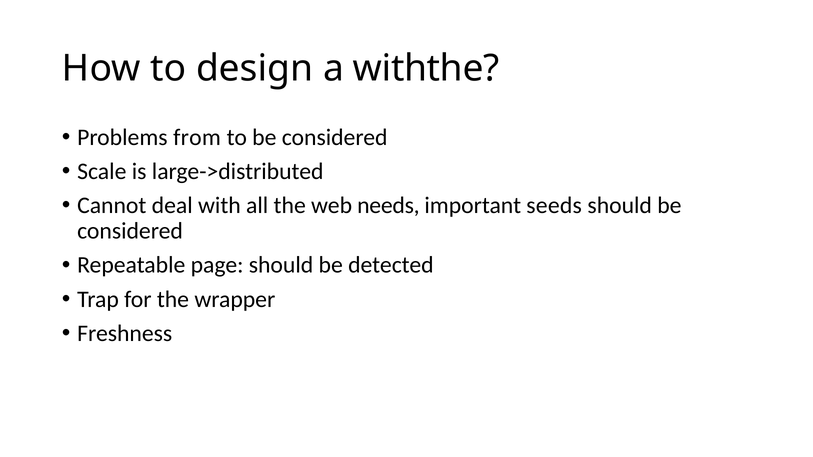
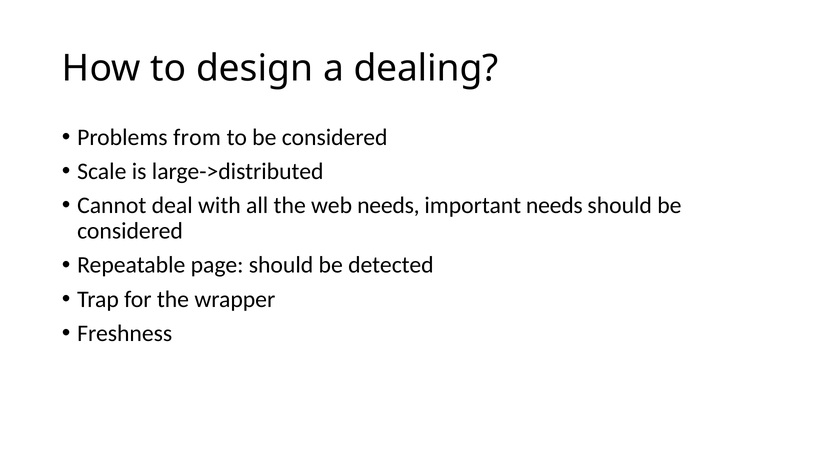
withthe: withthe -> dealing
important seeds: seeds -> needs
